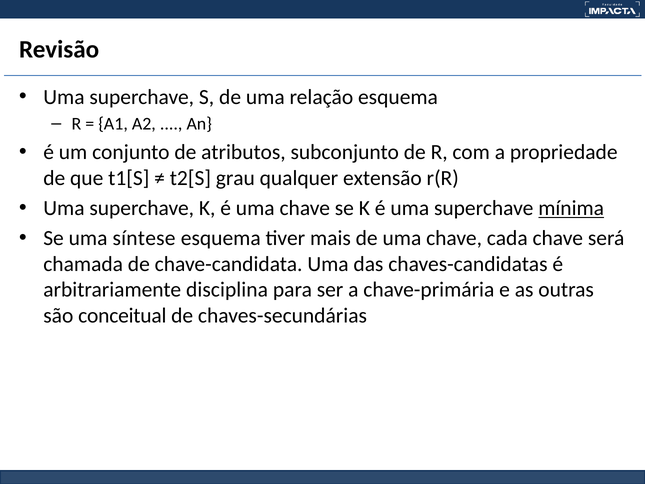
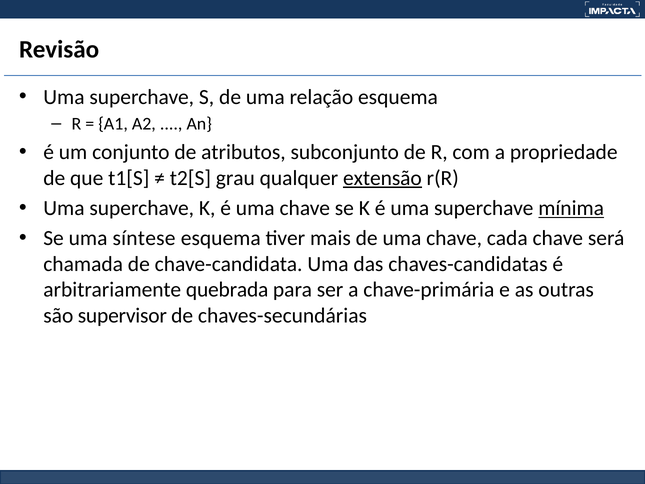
extensão underline: none -> present
disciplina: disciplina -> quebrada
conceitual: conceitual -> supervisor
